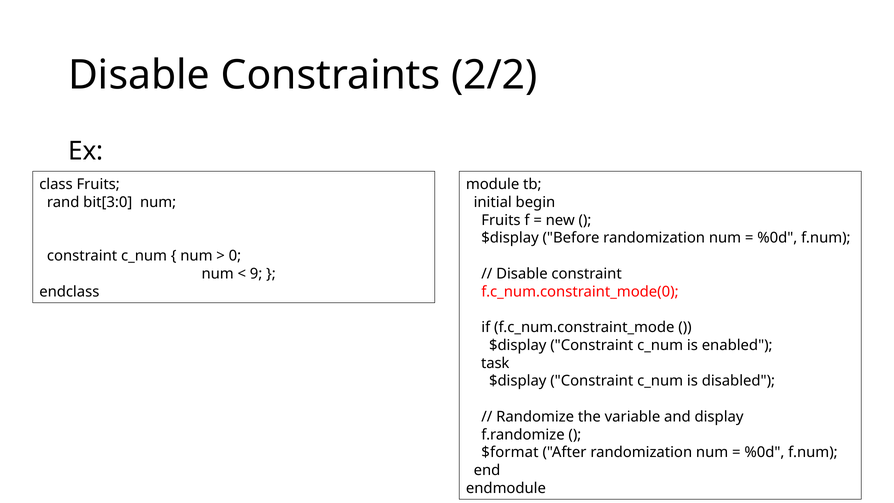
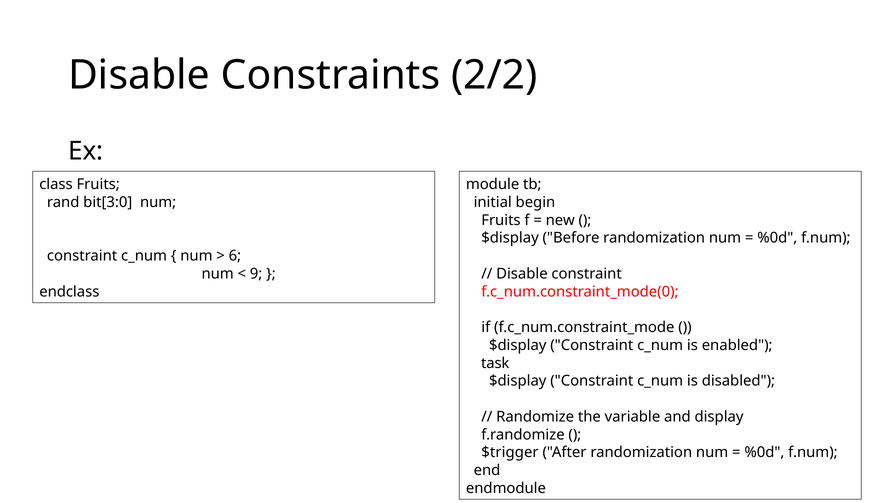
0: 0 -> 6
$format: $format -> $trigger
